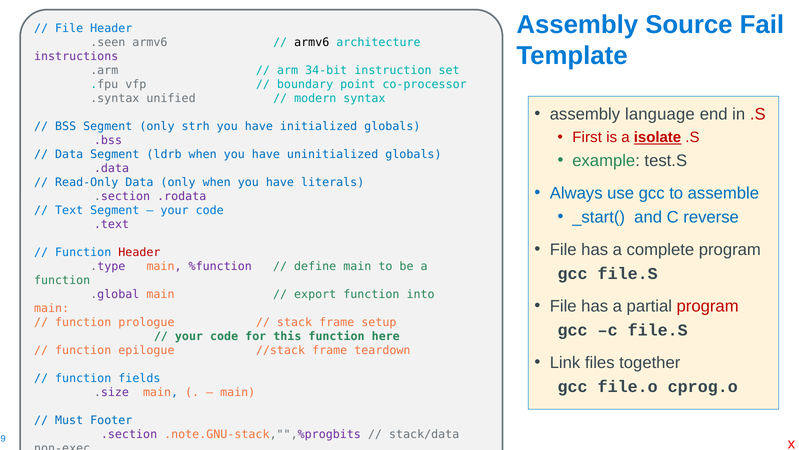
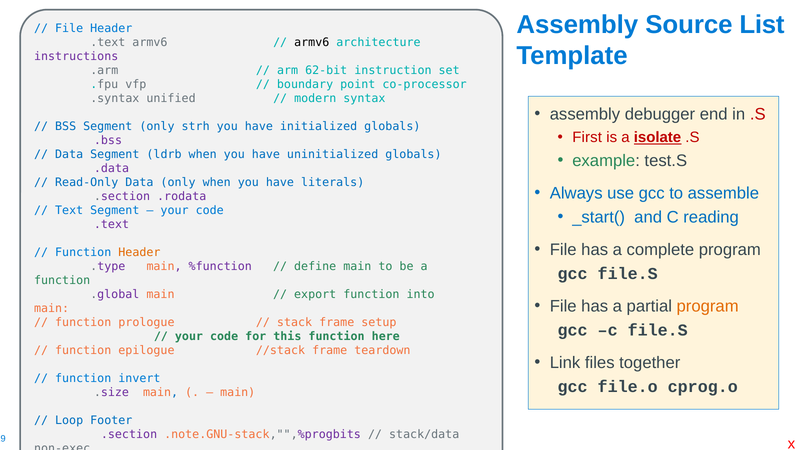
Fail: Fail -> List
.seen at (108, 42): .seen -> .text
34-bit: 34-bit -> 62-bit
language: language -> debugger
reverse: reverse -> reading
Header at (139, 252) colour: red -> orange
program at (708, 306) colour: red -> orange
fields: fields -> invert
Must: Must -> Loop
